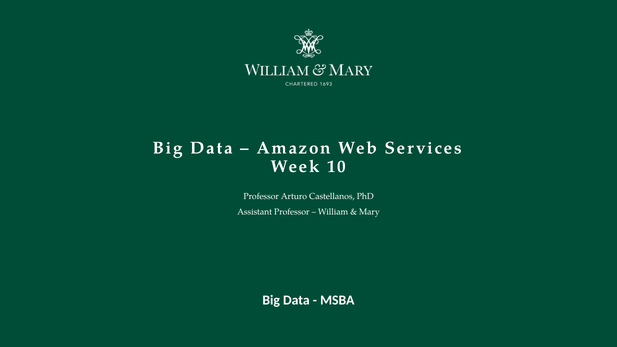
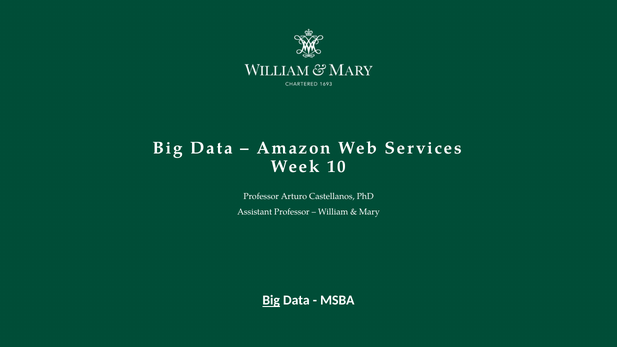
Big at (271, 301) underline: none -> present
